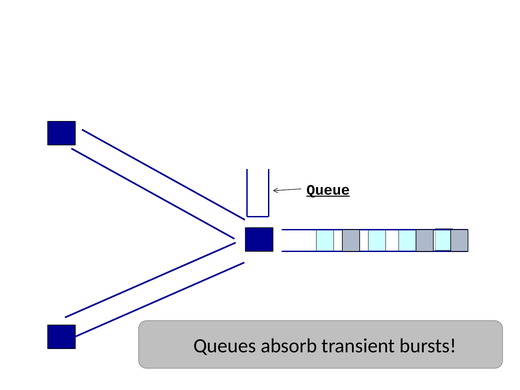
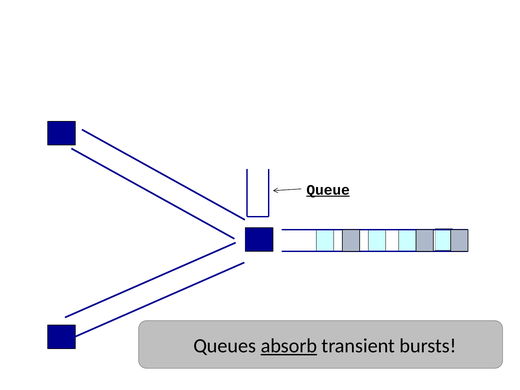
absorb underline: none -> present
